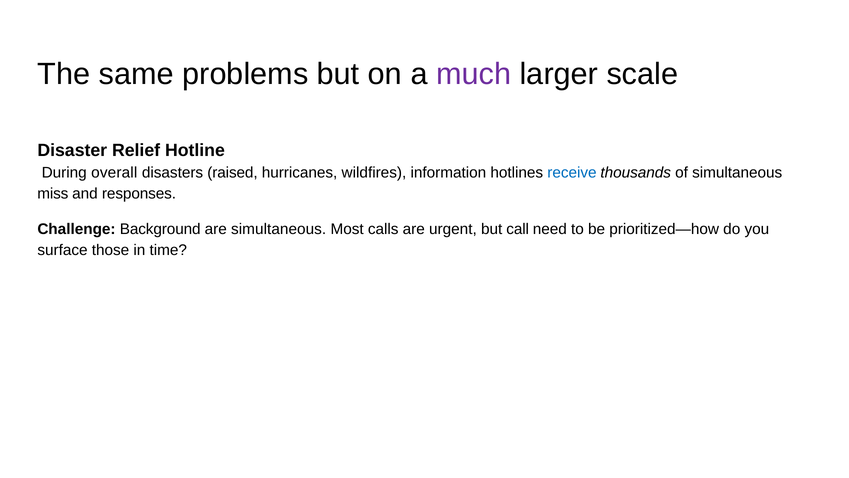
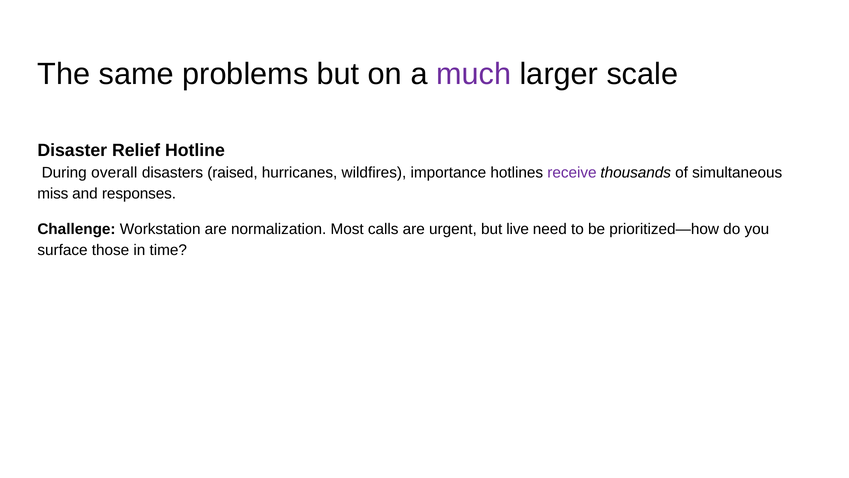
information: information -> importance
receive colour: blue -> purple
Background: Background -> Workstation
are simultaneous: simultaneous -> normalization
call: call -> live
